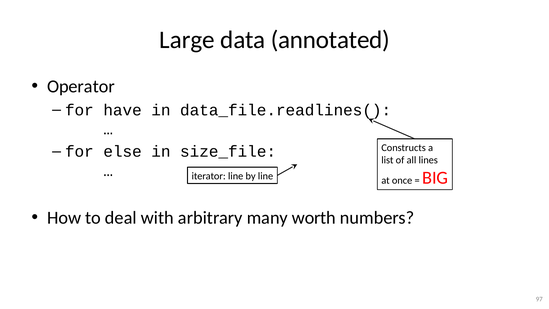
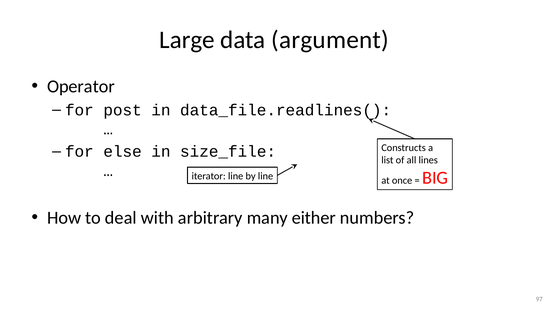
annotated: annotated -> argument
have: have -> post
worth: worth -> either
